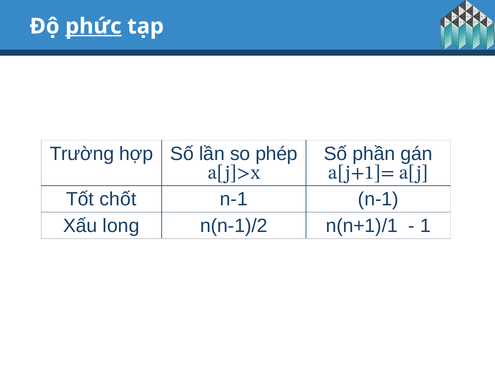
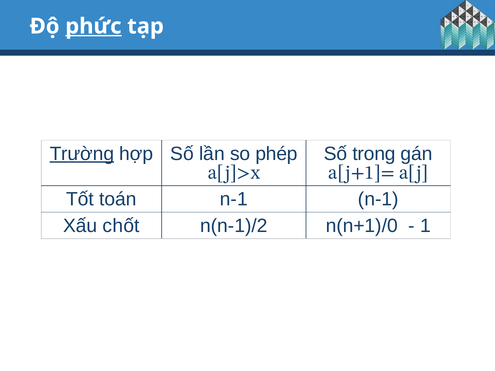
Trường underline: none -> present
phần: phần -> trong
chốt: chốt -> toán
long: long -> chốt
n(n+1)/1: n(n+1)/1 -> n(n+1)/0
